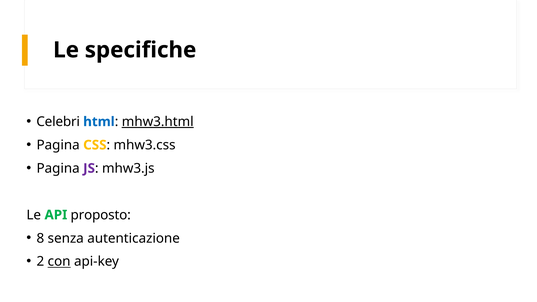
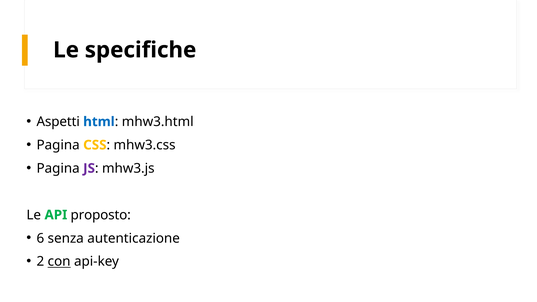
Celebri: Celebri -> Aspetti
mhw3.html underline: present -> none
8: 8 -> 6
